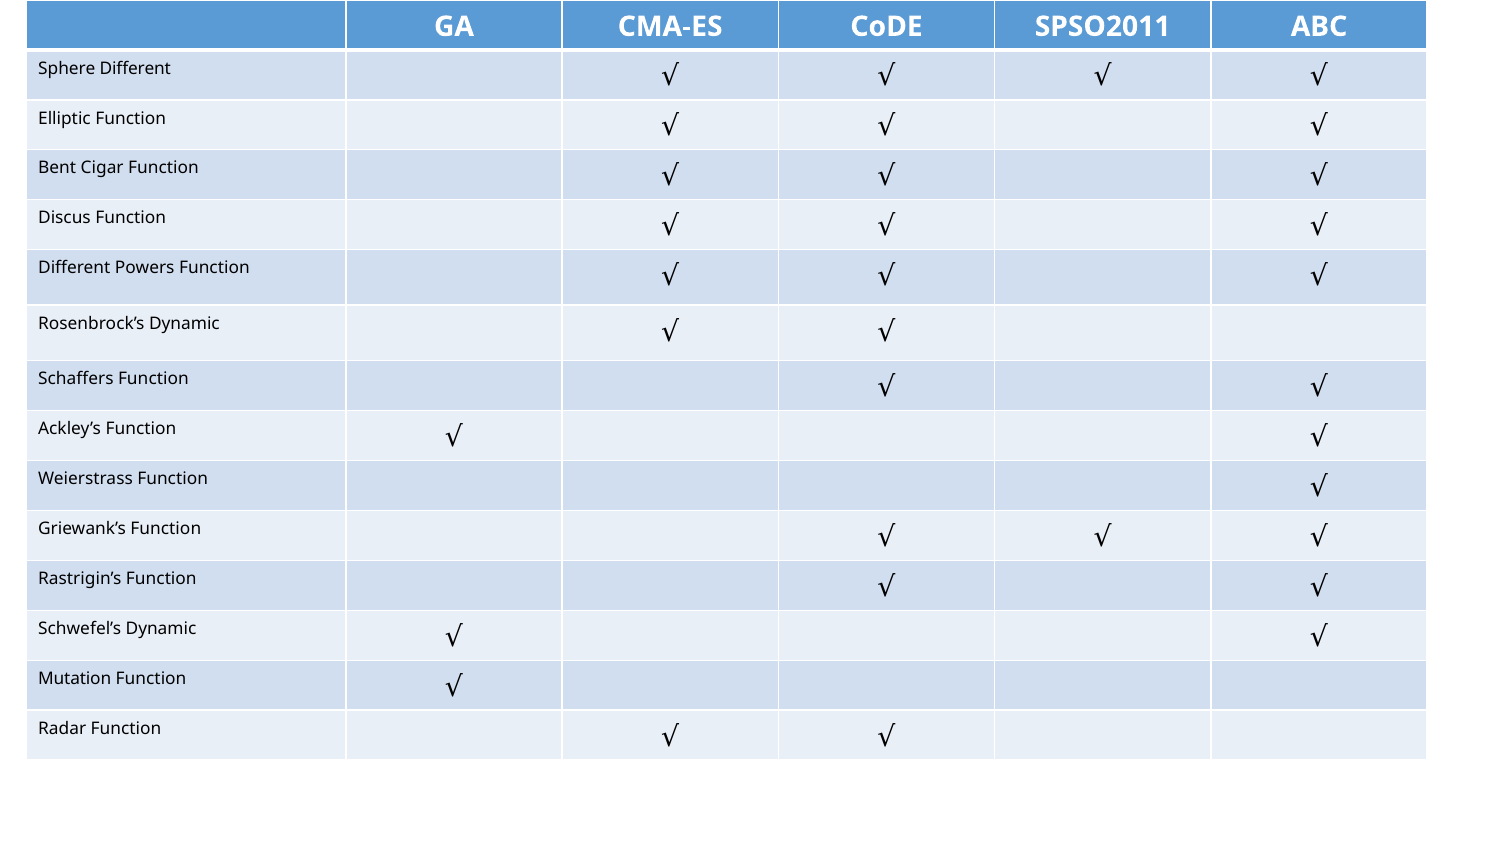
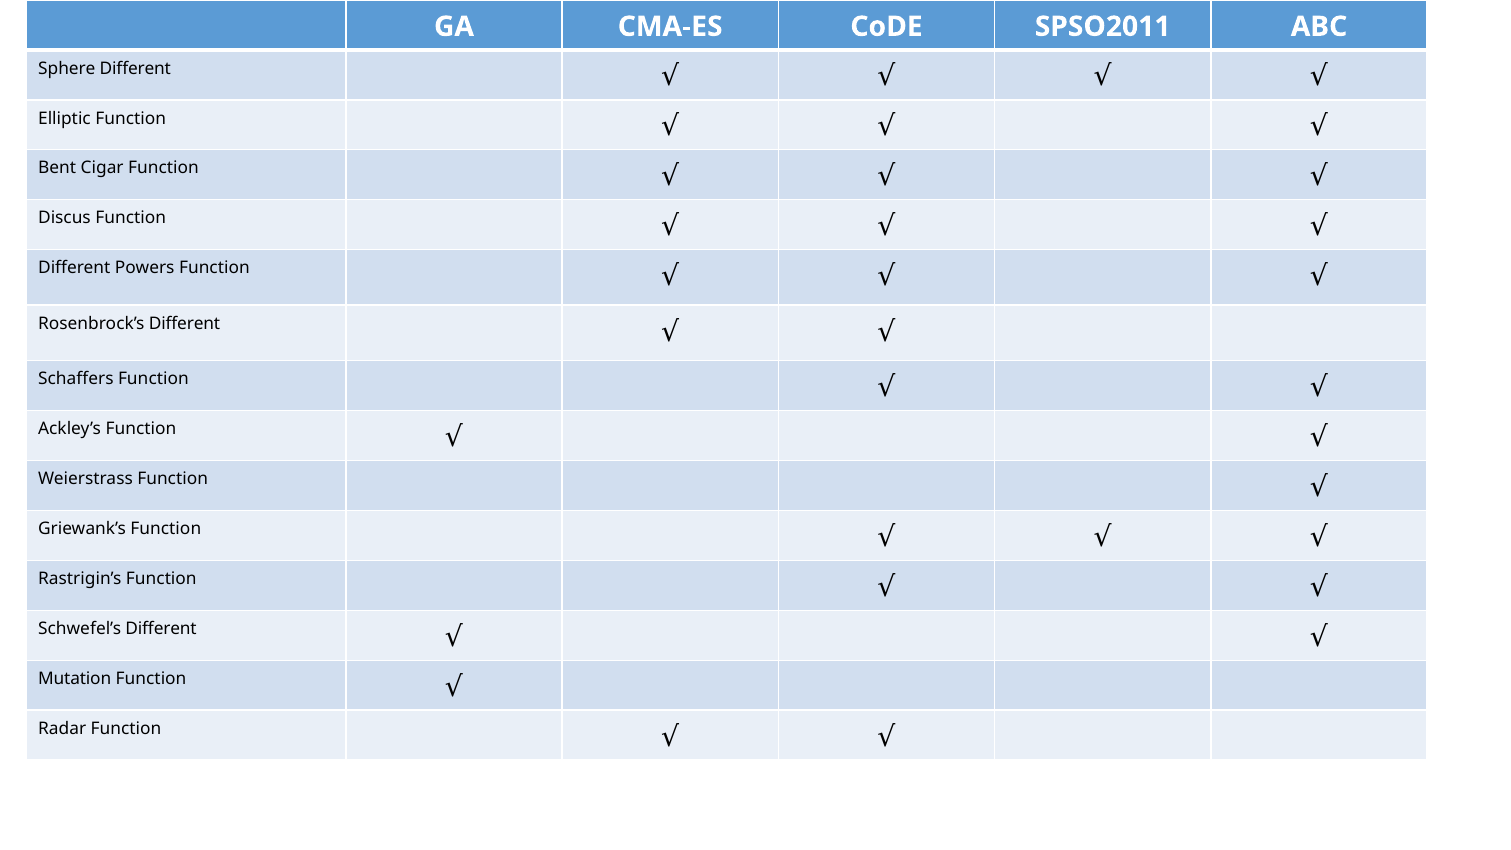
Rosenbrock’s Dynamic: Dynamic -> Different
Schwefel’s Dynamic: Dynamic -> Different
